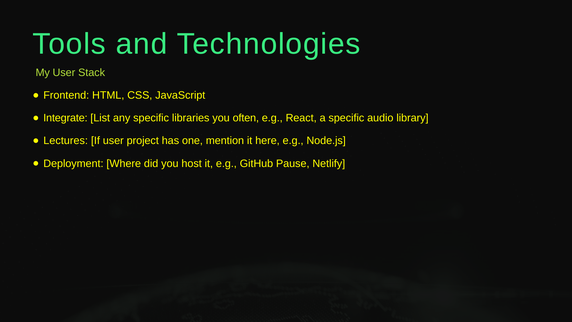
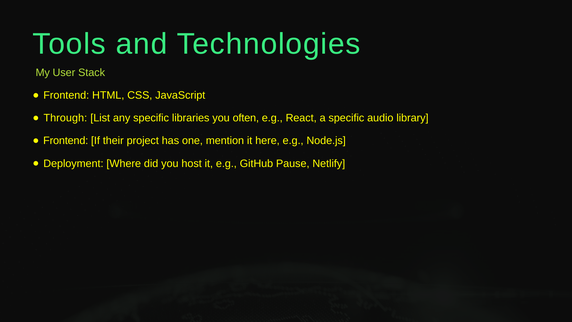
Integrate: Integrate -> Through
Lectures at (66, 141): Lectures -> Frontend
If user: user -> their
